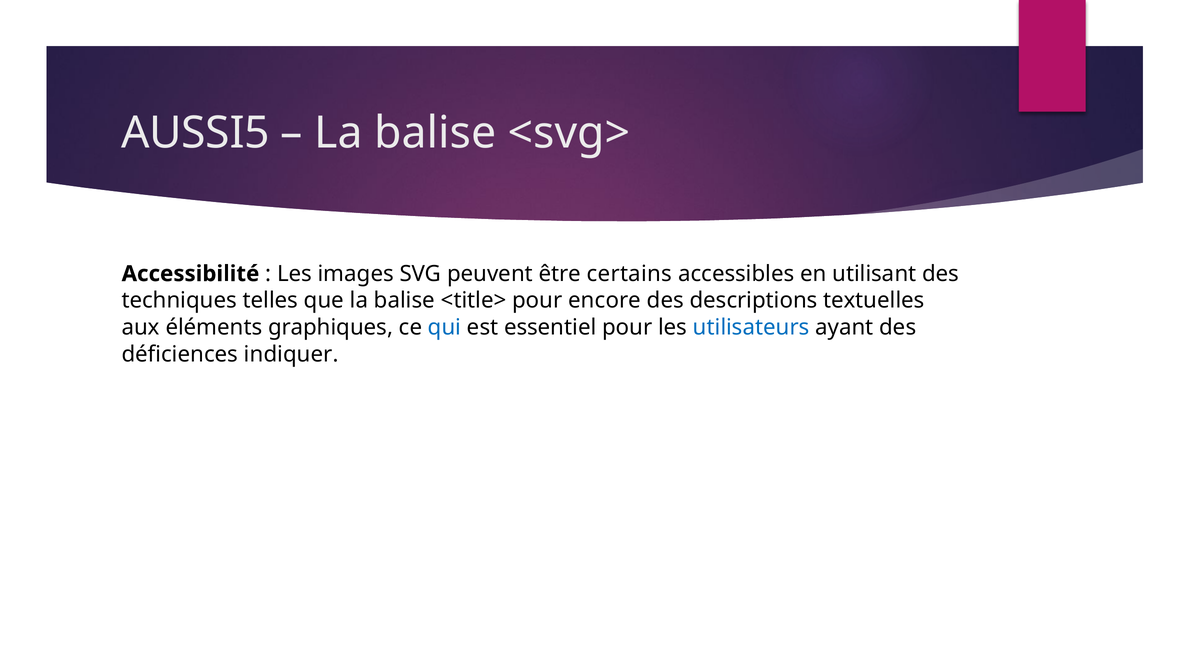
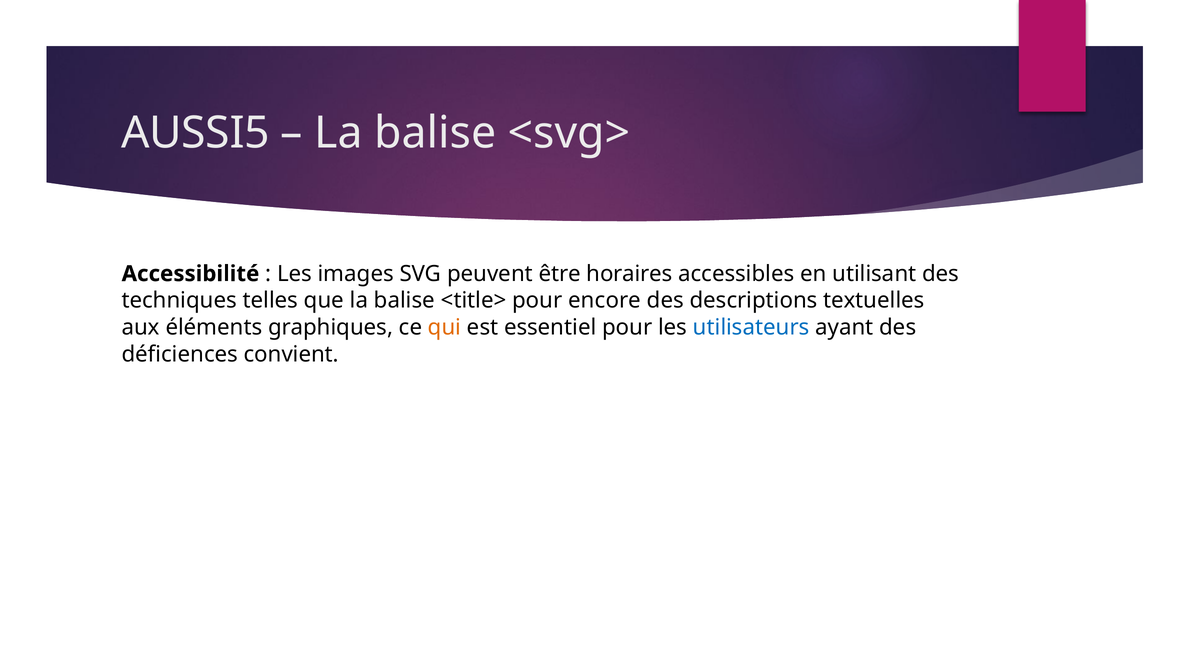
certains: certains -> horaires
qui colour: blue -> orange
indiquer: indiquer -> convient
